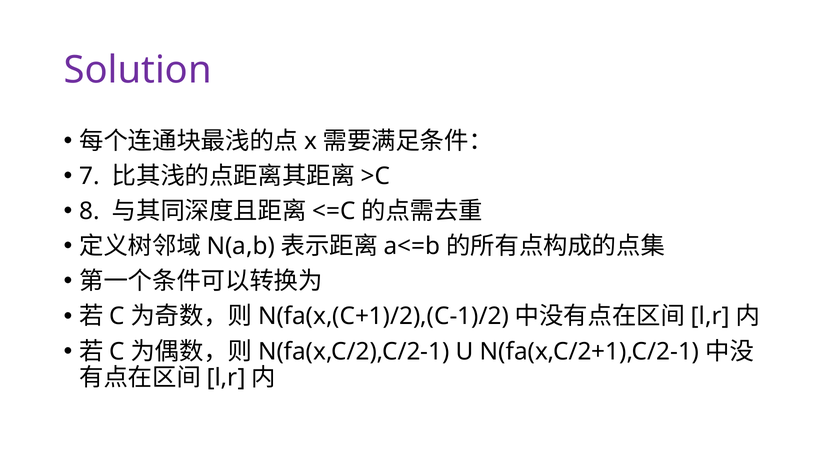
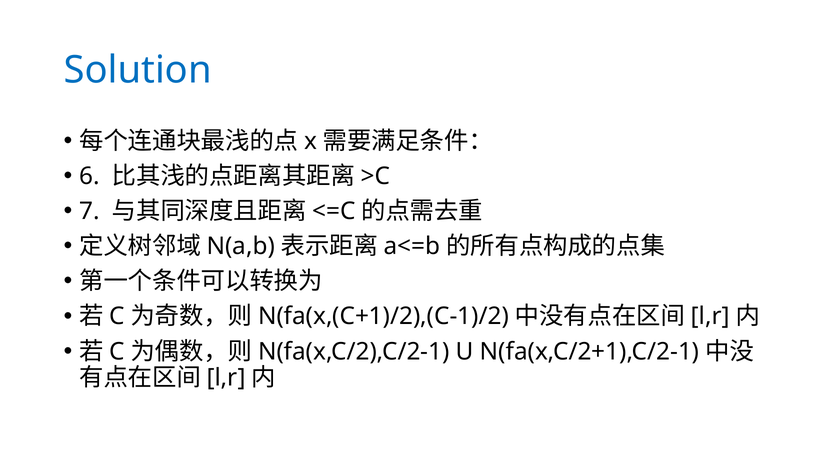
Solution colour: purple -> blue
7: 7 -> 6
8: 8 -> 7
